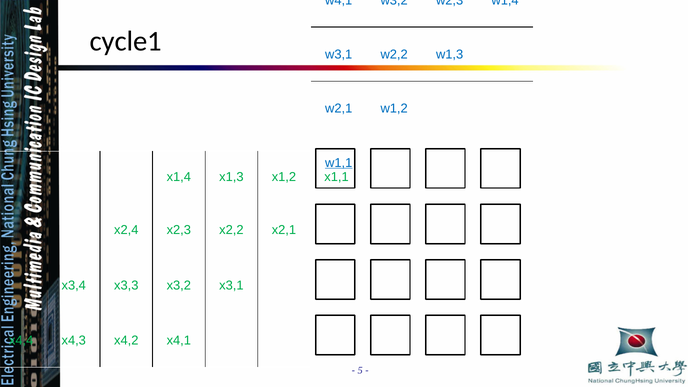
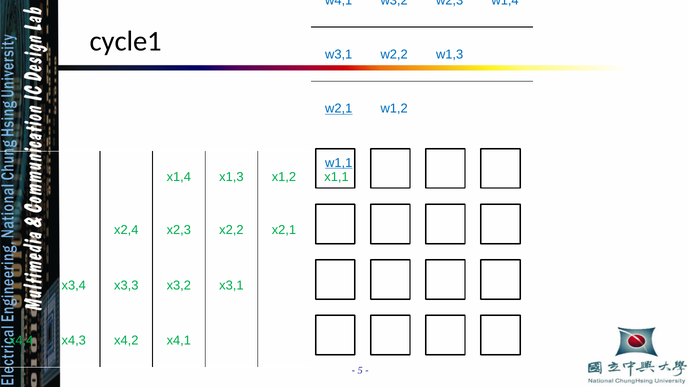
w2,1 underline: none -> present
